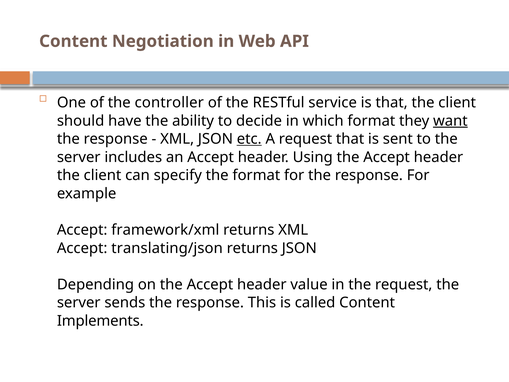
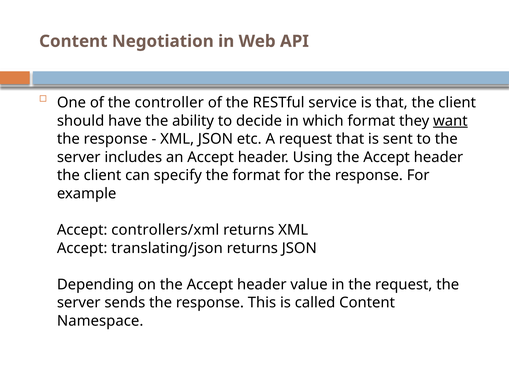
etc underline: present -> none
framework/xml: framework/xml -> controllers/xml
Implements: Implements -> Namespace
